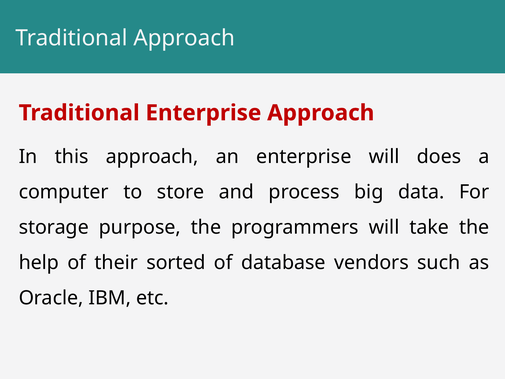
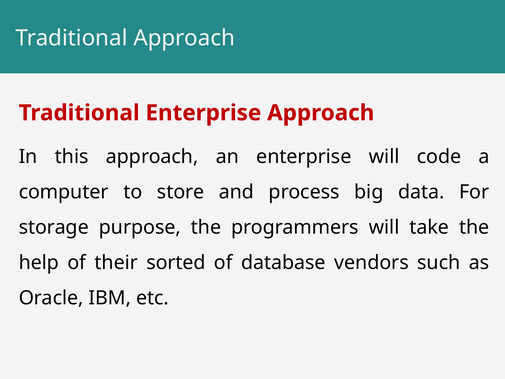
does: does -> code
